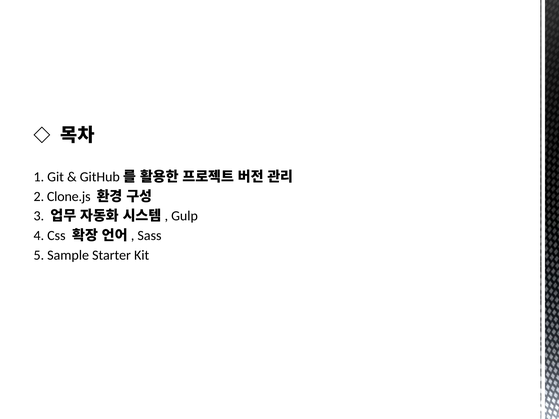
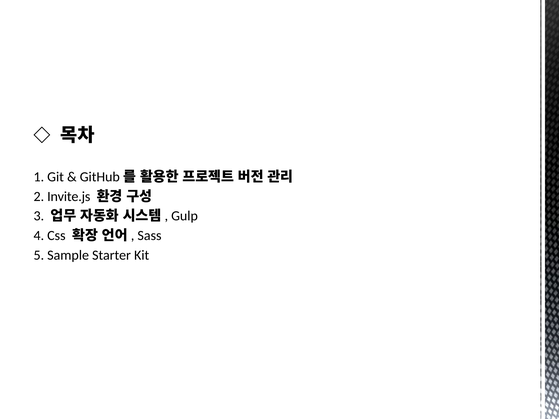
Clone.js: Clone.js -> Invite.js
